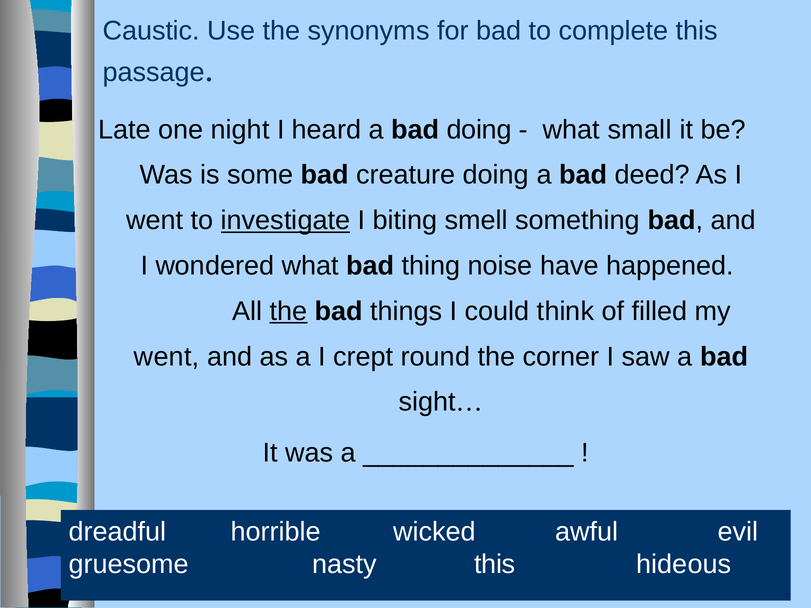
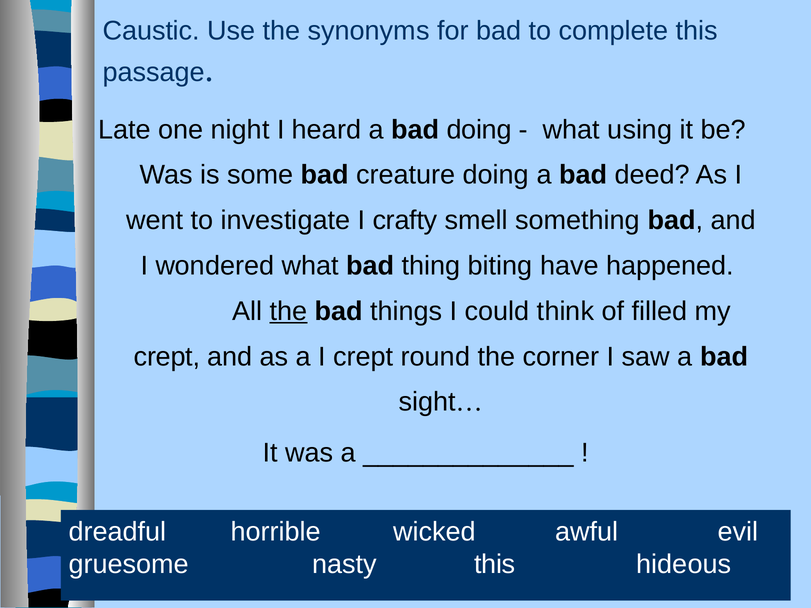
small: small -> using
investigate underline: present -> none
biting: biting -> crafty
noise: noise -> biting
went at (167, 357): went -> crept
